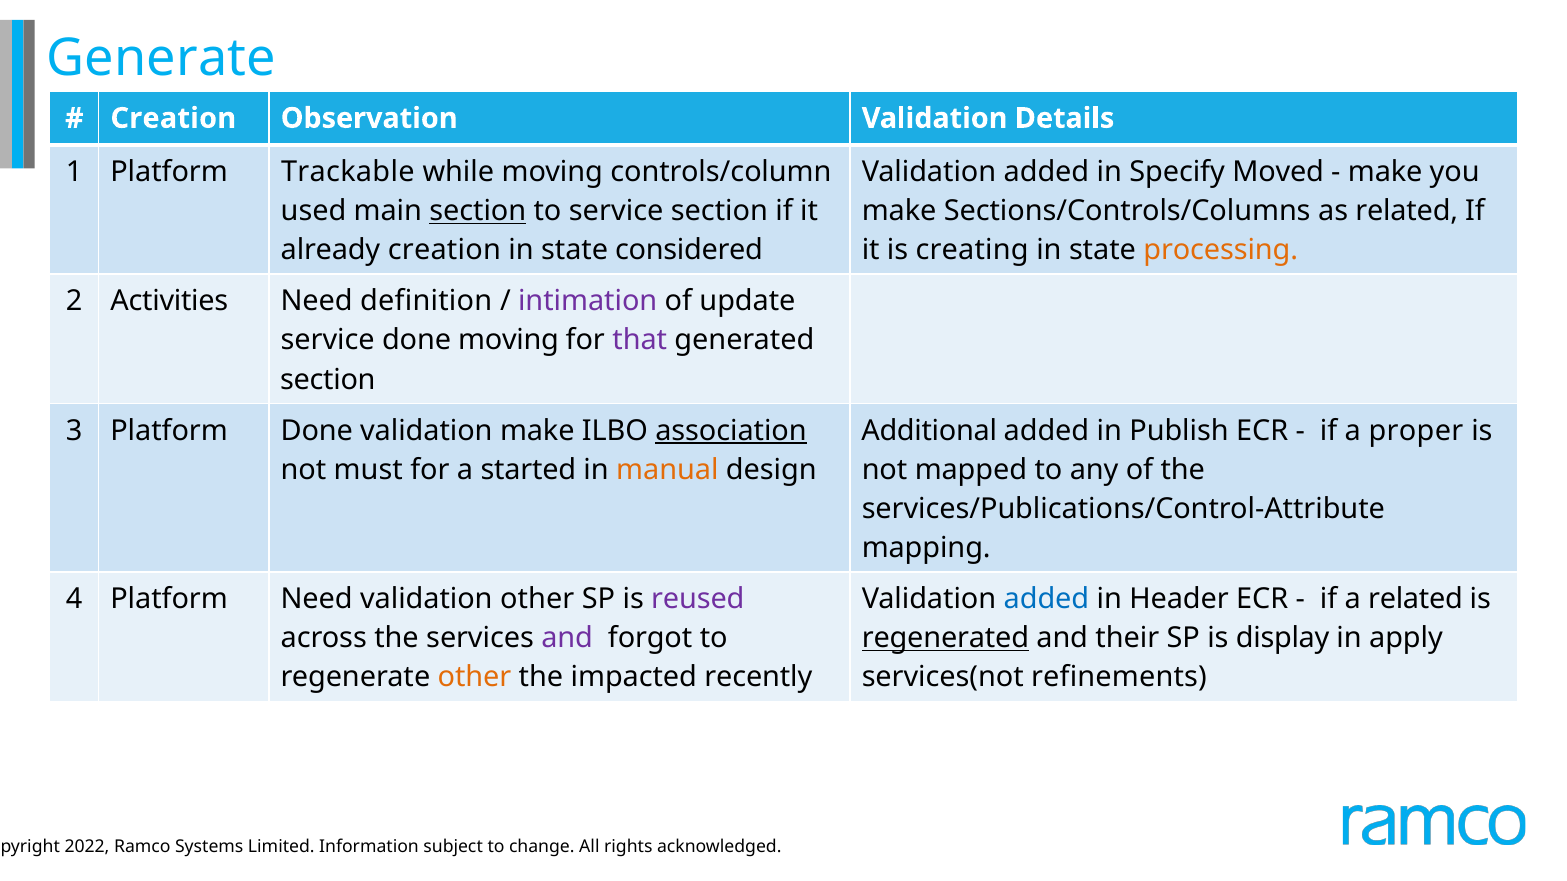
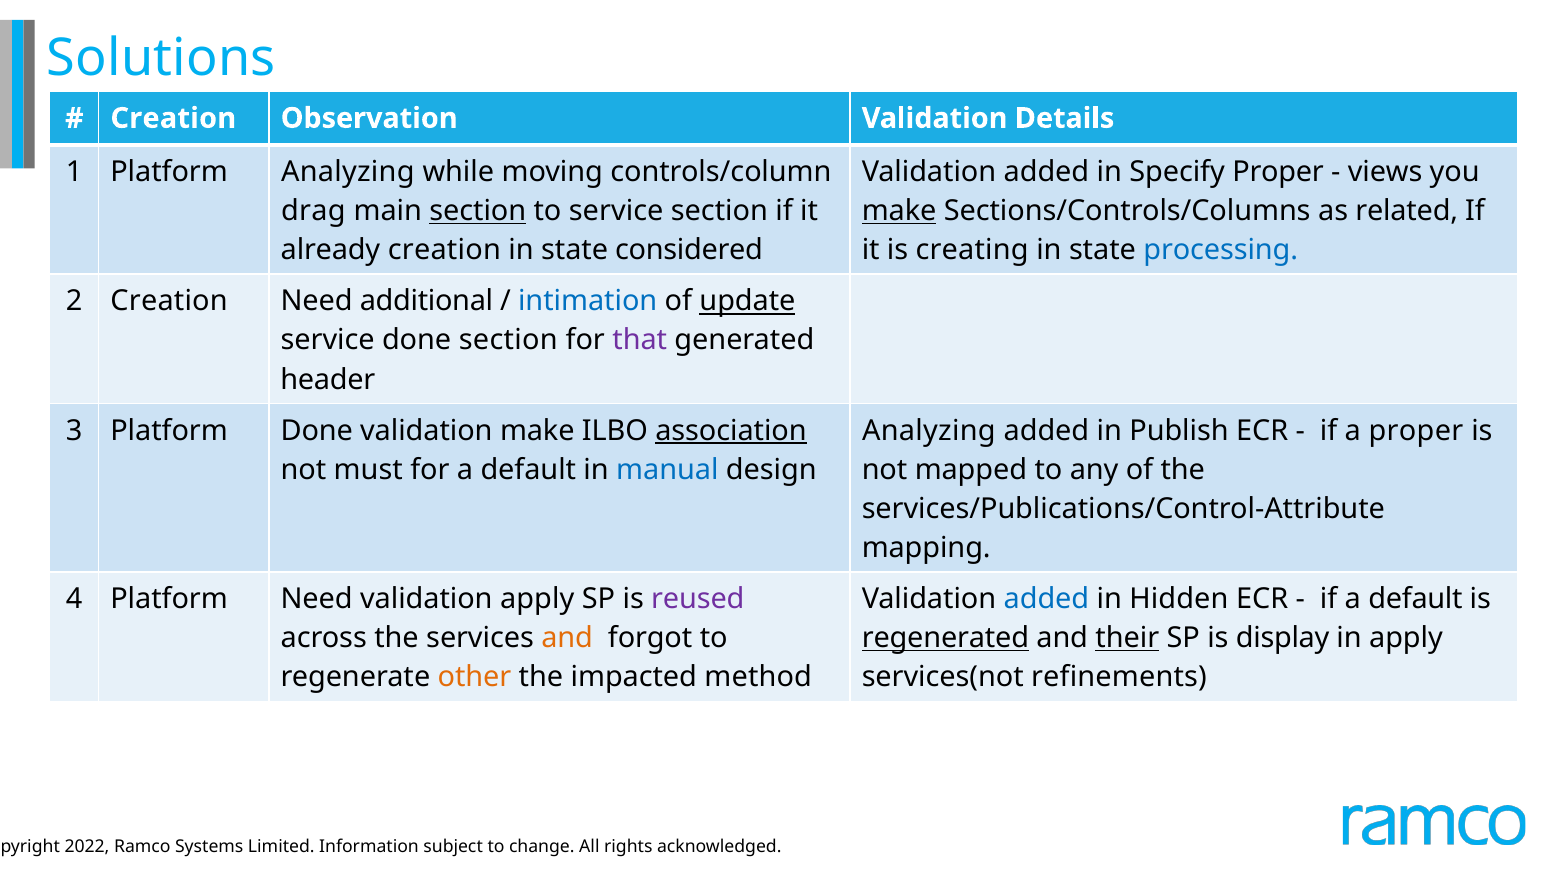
Generate: Generate -> Solutions
Platform Trackable: Trackable -> Analyzing
Specify Moved: Moved -> Proper
make at (1385, 172): make -> views
used: used -> drag
make at (899, 211) underline: none -> present
processing colour: orange -> blue
2 Activities: Activities -> Creation
definition: definition -> additional
intimation colour: purple -> blue
update underline: none -> present
done moving: moving -> section
section at (328, 380): section -> header
Additional at (929, 431): Additional -> Analyzing
for a started: started -> default
manual colour: orange -> blue
validation other: other -> apply
Header: Header -> Hidden
if a related: related -> default
and at (567, 639) colour: purple -> orange
their underline: none -> present
recently: recently -> method
